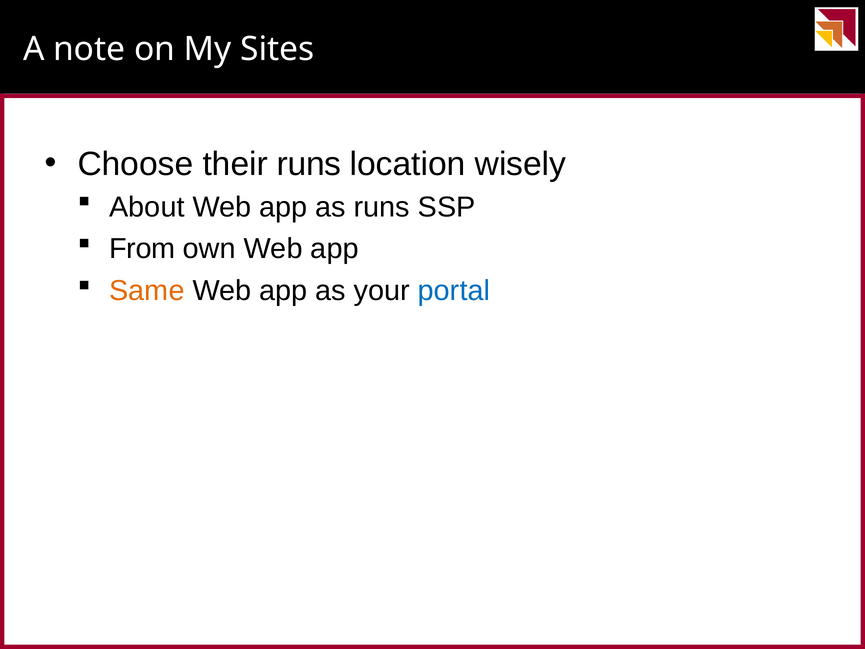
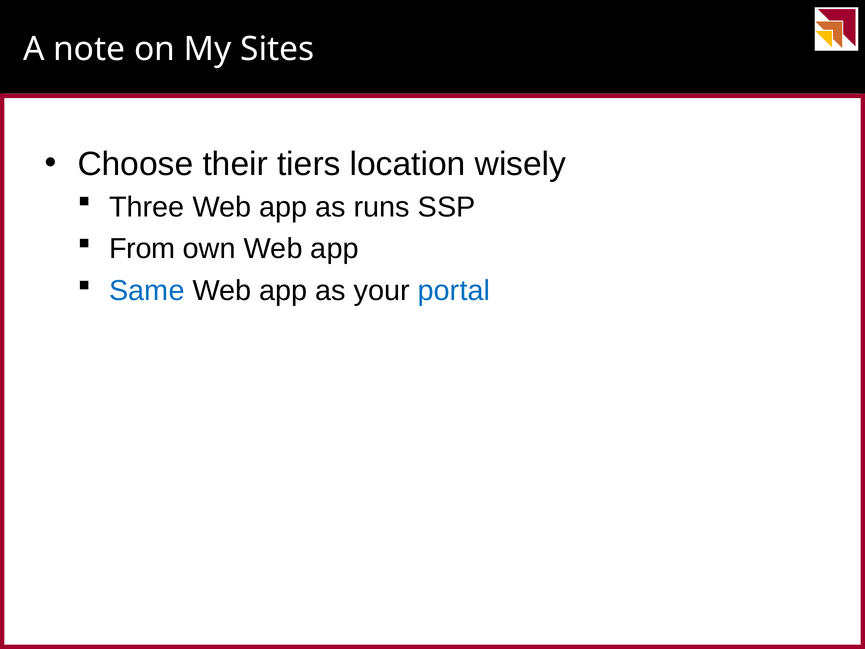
their runs: runs -> tiers
About: About -> Three
Same colour: orange -> blue
